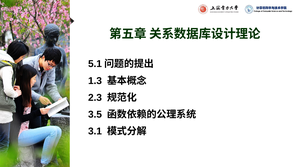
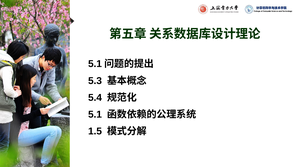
1.3: 1.3 -> 5.3
2.3: 2.3 -> 5.4
3.5 at (95, 114): 3.5 -> 5.1
3.1: 3.1 -> 1.5
